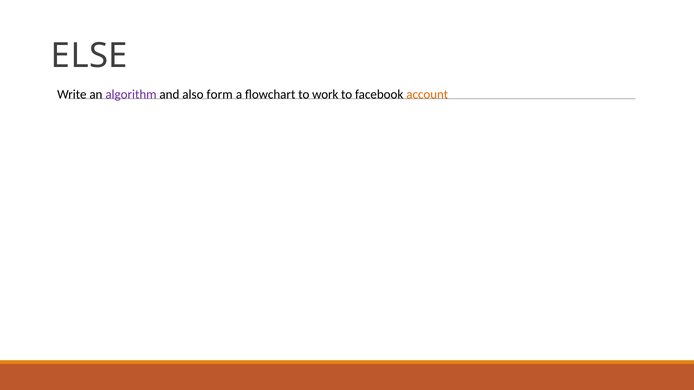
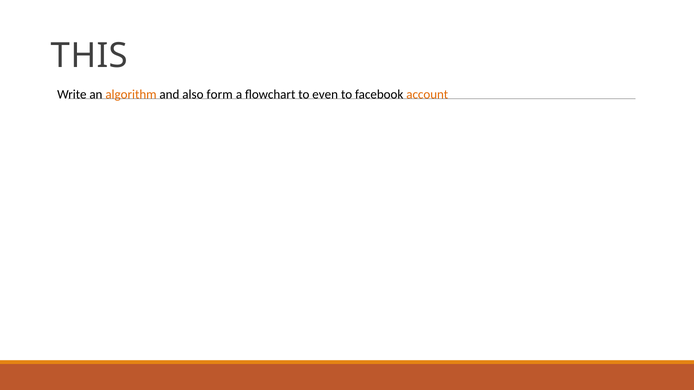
ELSE: ELSE -> THIS
algorithm colour: purple -> orange
work: work -> even
